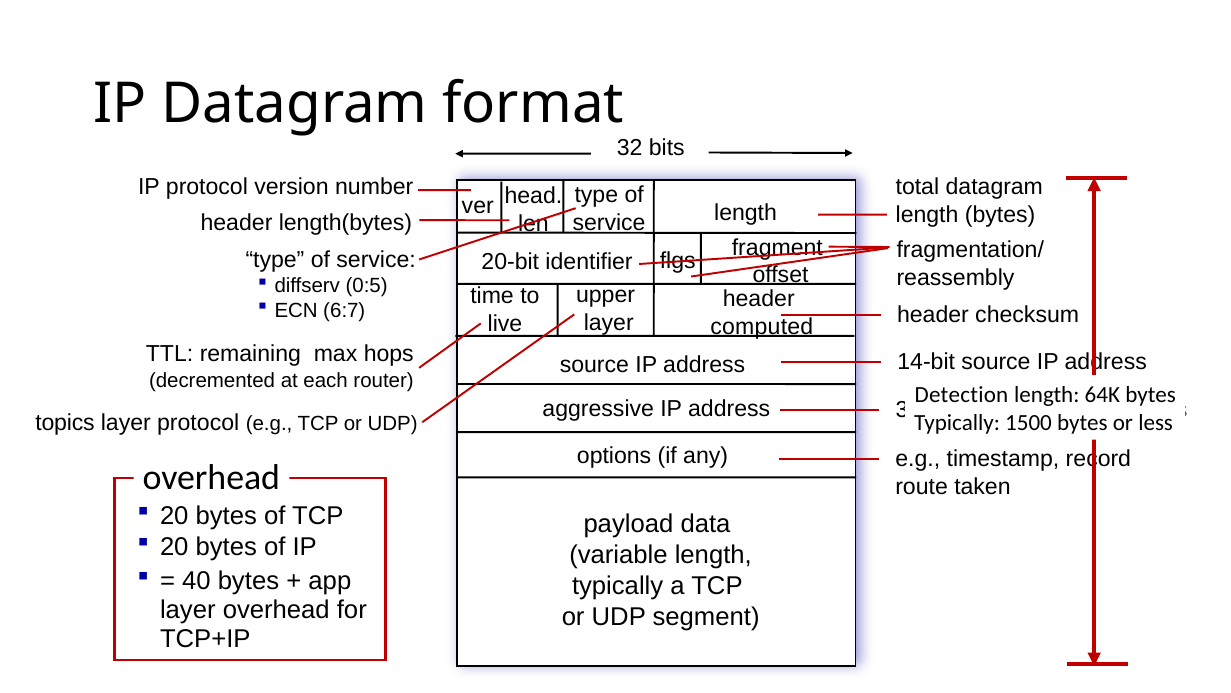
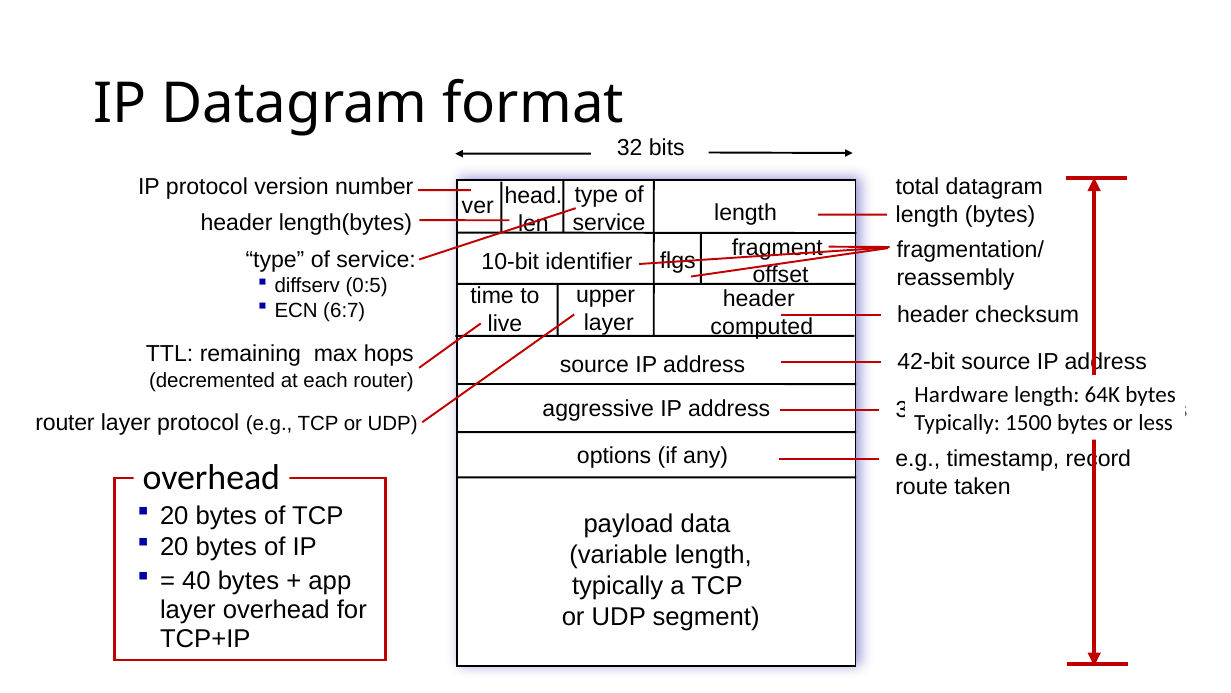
20-bit: 20-bit -> 10-bit
14-bit: 14-bit -> 42-bit
Detection: Detection -> Hardware
topics at (65, 423): topics -> router
